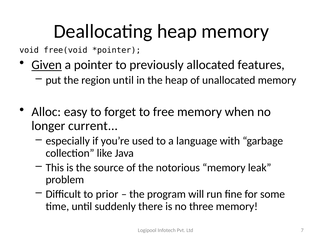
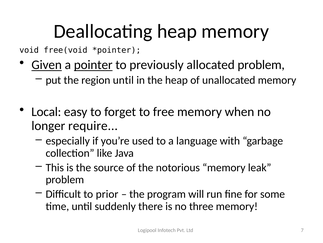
pointer underline: none -> present
allocated features: features -> problem
Alloc: Alloc -> Local
current: current -> require
